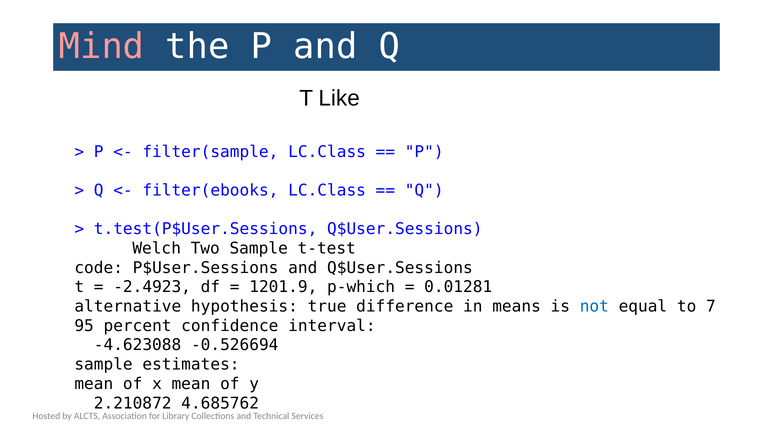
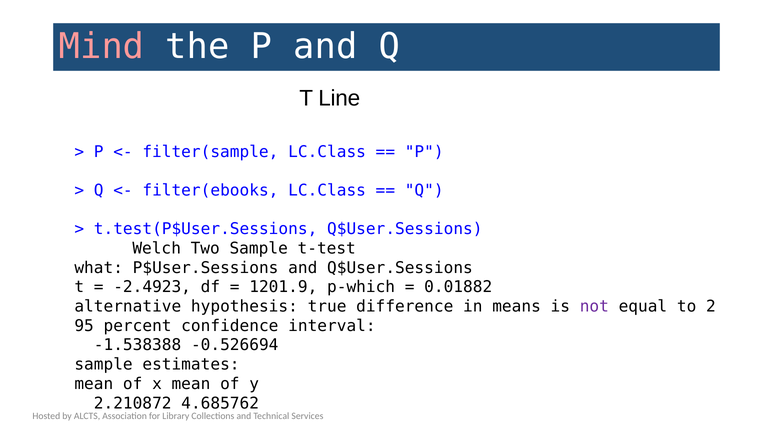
Like: Like -> Line
code: code -> what
0.01281: 0.01281 -> 0.01882
not colour: blue -> purple
7: 7 -> 2
-4.623088: -4.623088 -> -1.538388
